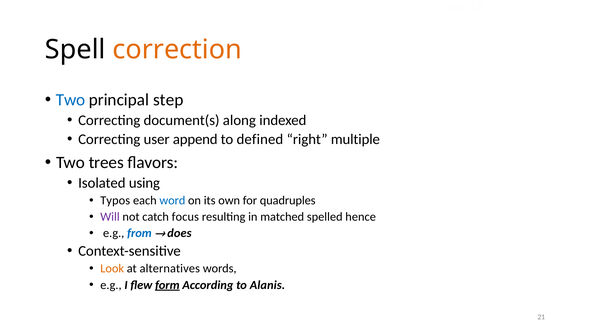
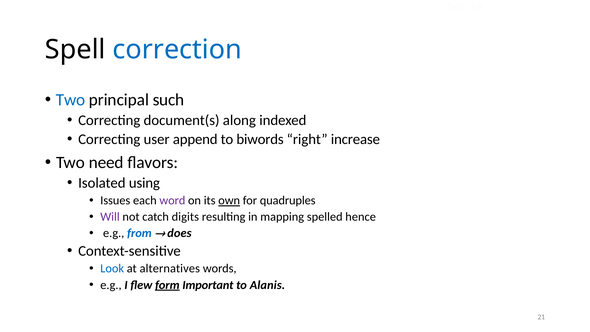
correction colour: orange -> blue
step: step -> such
defined: defined -> biwords
multiple: multiple -> increase
trees: trees -> need
Typos: Typos -> Issues
word colour: blue -> purple
own underline: none -> present
focus: focus -> digits
matched: matched -> mapping
Look colour: orange -> blue
According: According -> Important
